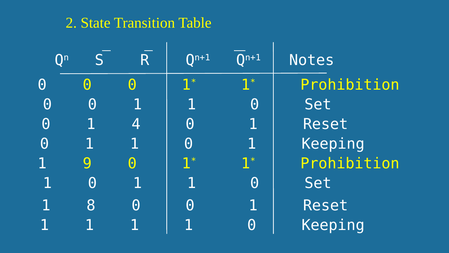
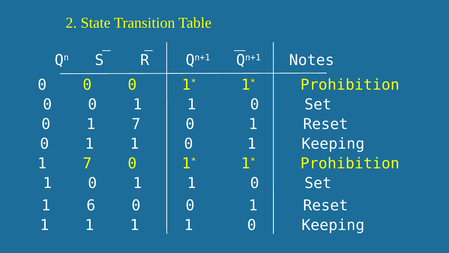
0 1 4: 4 -> 7
9 at (87, 163): 9 -> 7
8: 8 -> 6
